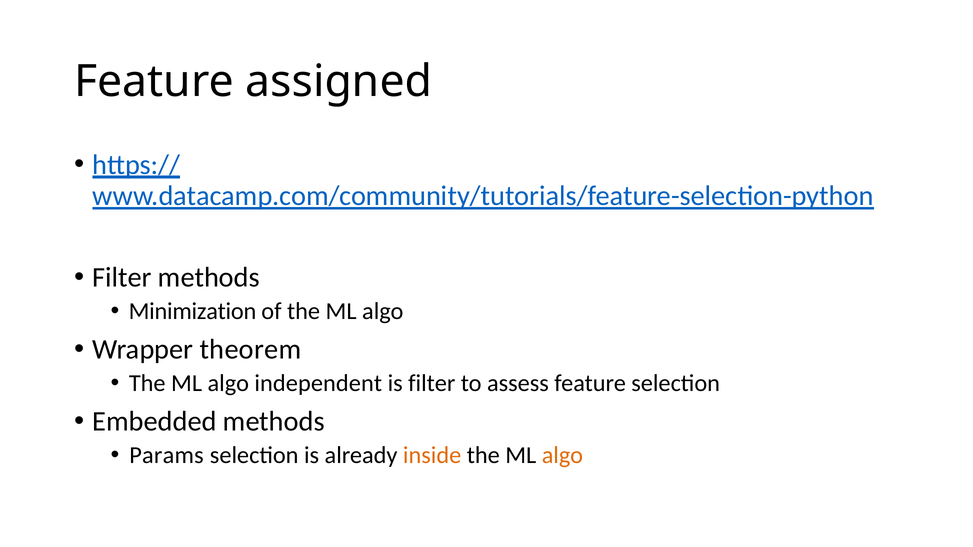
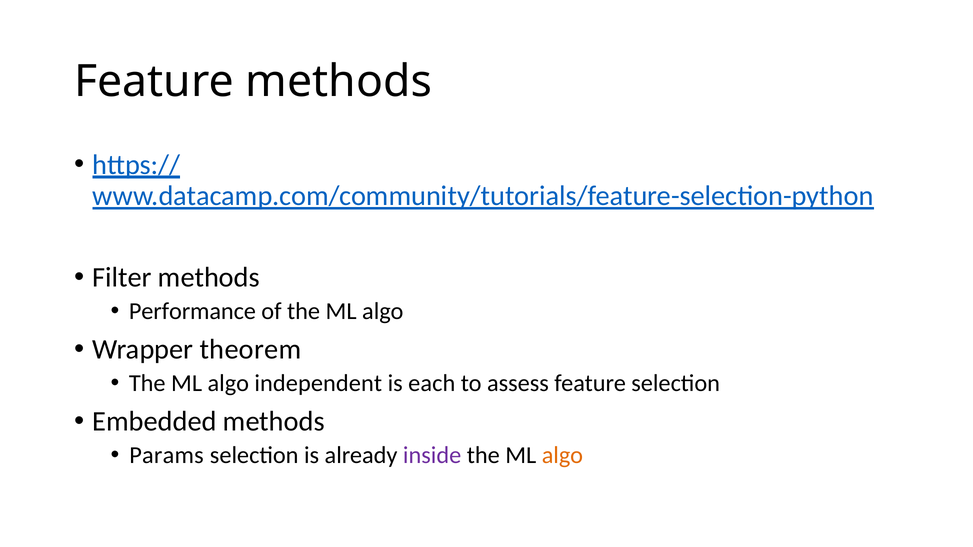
Feature assigned: assigned -> methods
Minimization: Minimization -> Performance
is filter: filter -> each
inside colour: orange -> purple
